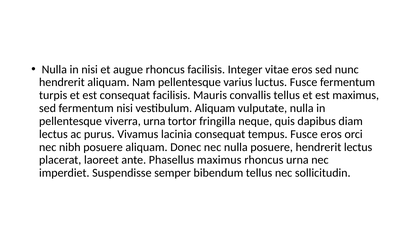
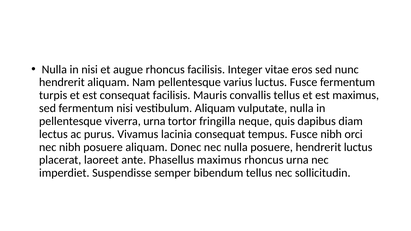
Fusce eros: eros -> nibh
hendrerit lectus: lectus -> luctus
